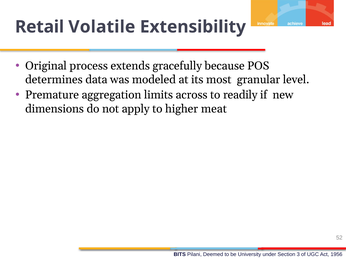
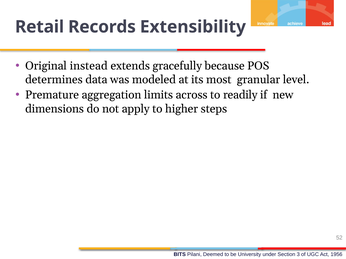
Volatile: Volatile -> Records
process: process -> instead
meat: meat -> steps
